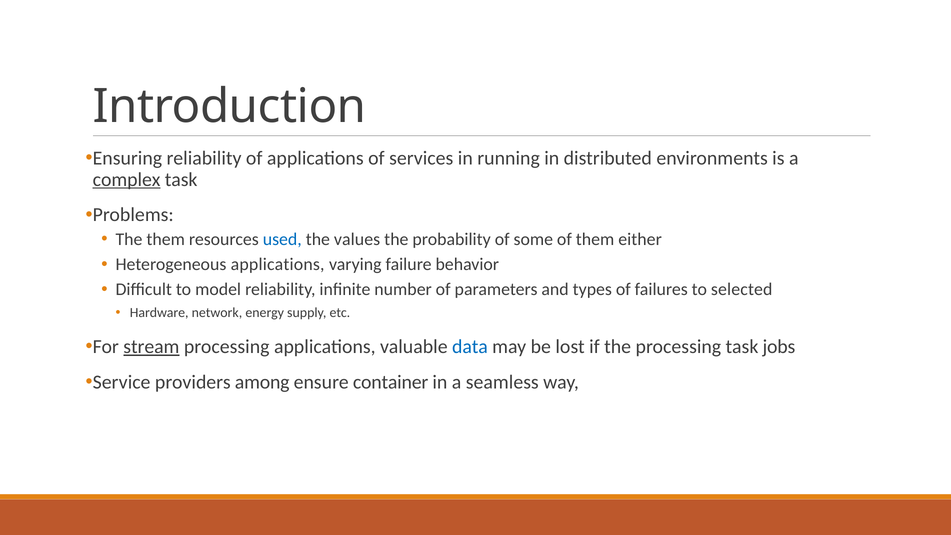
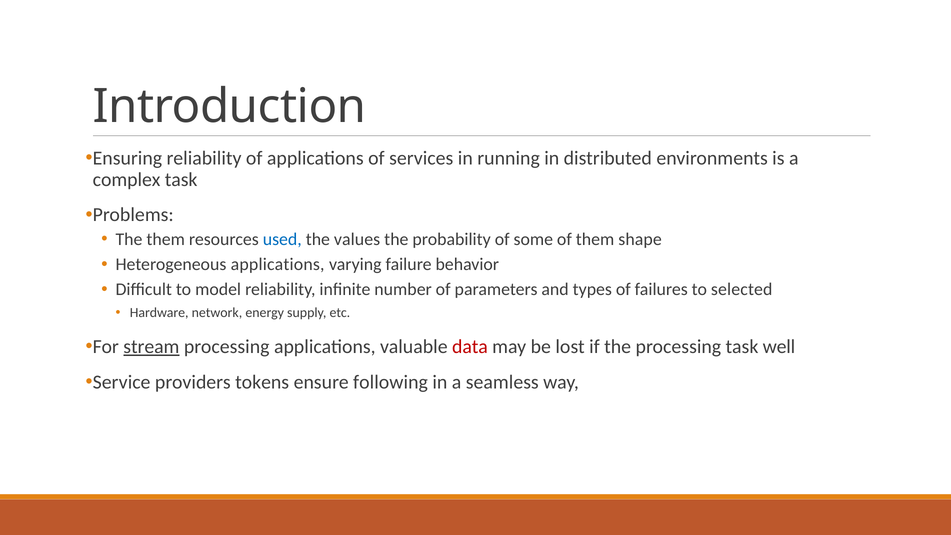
complex underline: present -> none
either: either -> shape
data colour: blue -> red
jobs: jobs -> well
among: among -> tokens
container: container -> following
